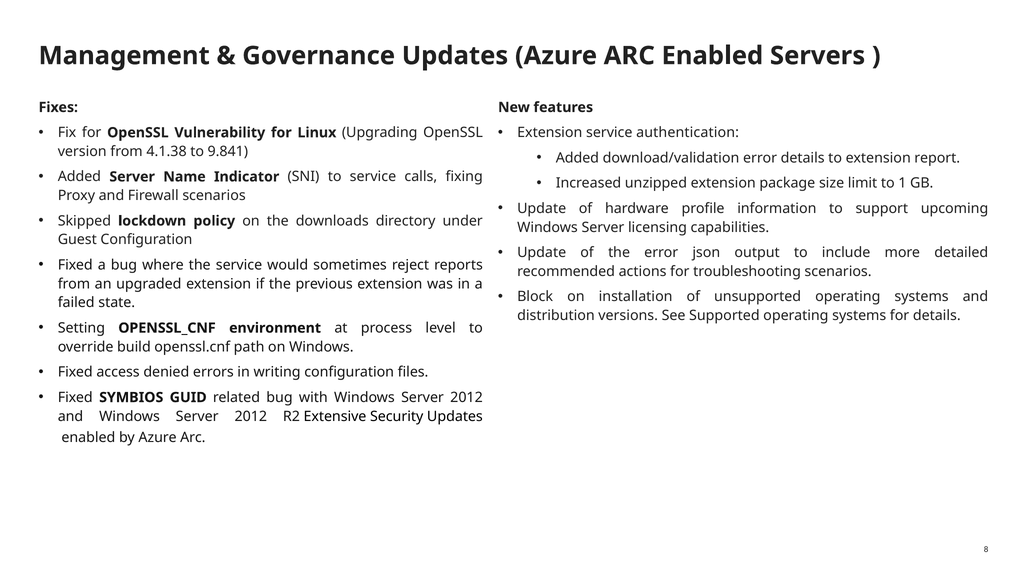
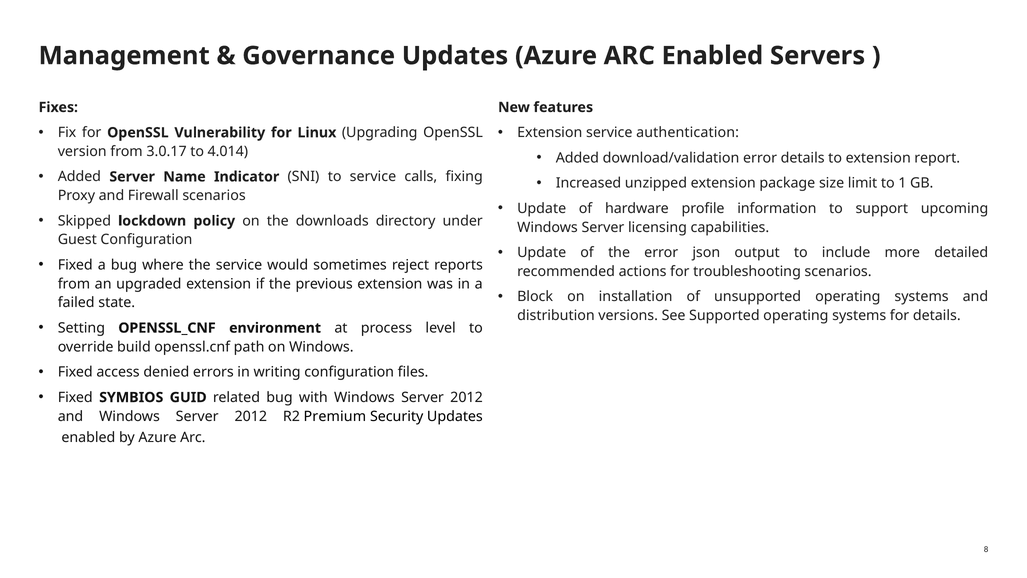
4.1.38: 4.1.38 -> 3.0.17
9.841: 9.841 -> 4.014
Extensive: Extensive -> Premium
